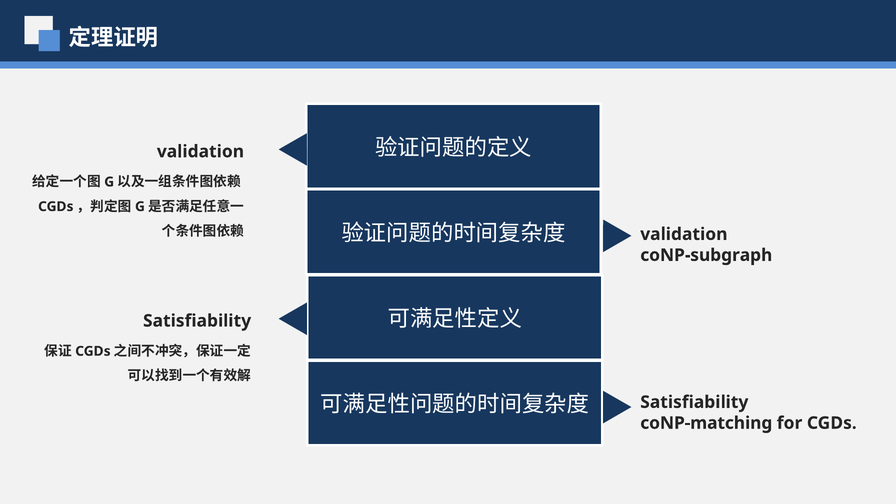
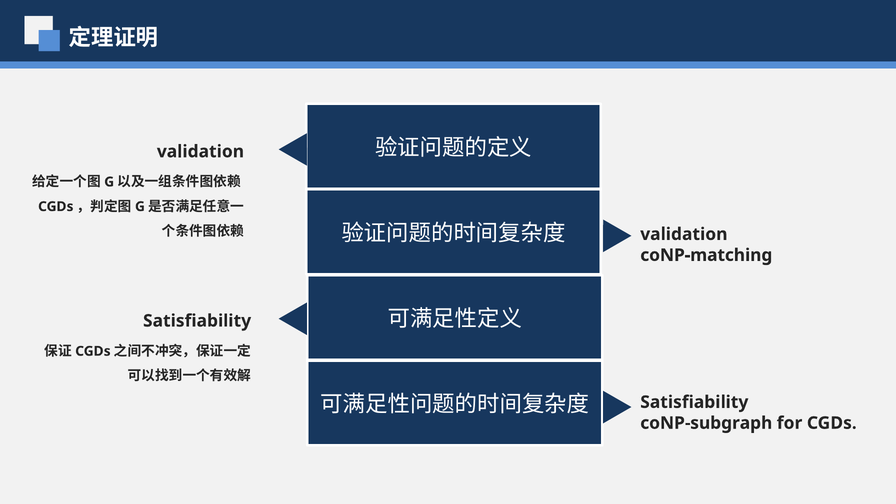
coNP-subgraph: coNP-subgraph -> coNP-matching
coNP-matching: coNP-matching -> coNP-subgraph
